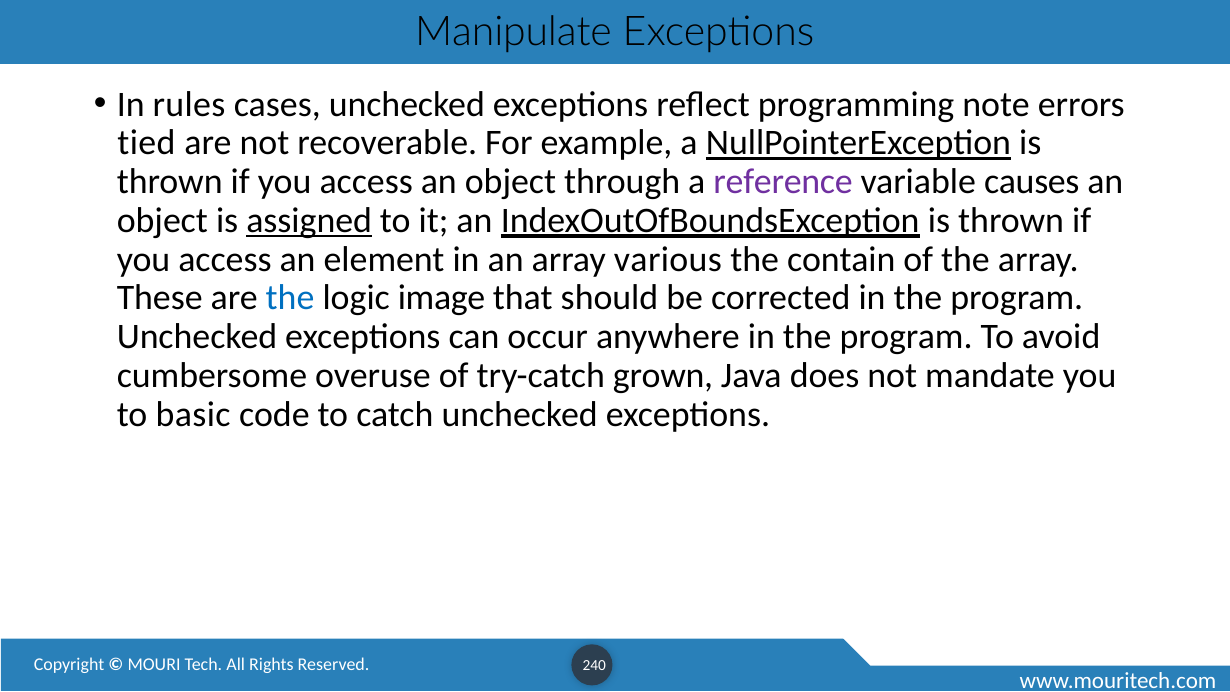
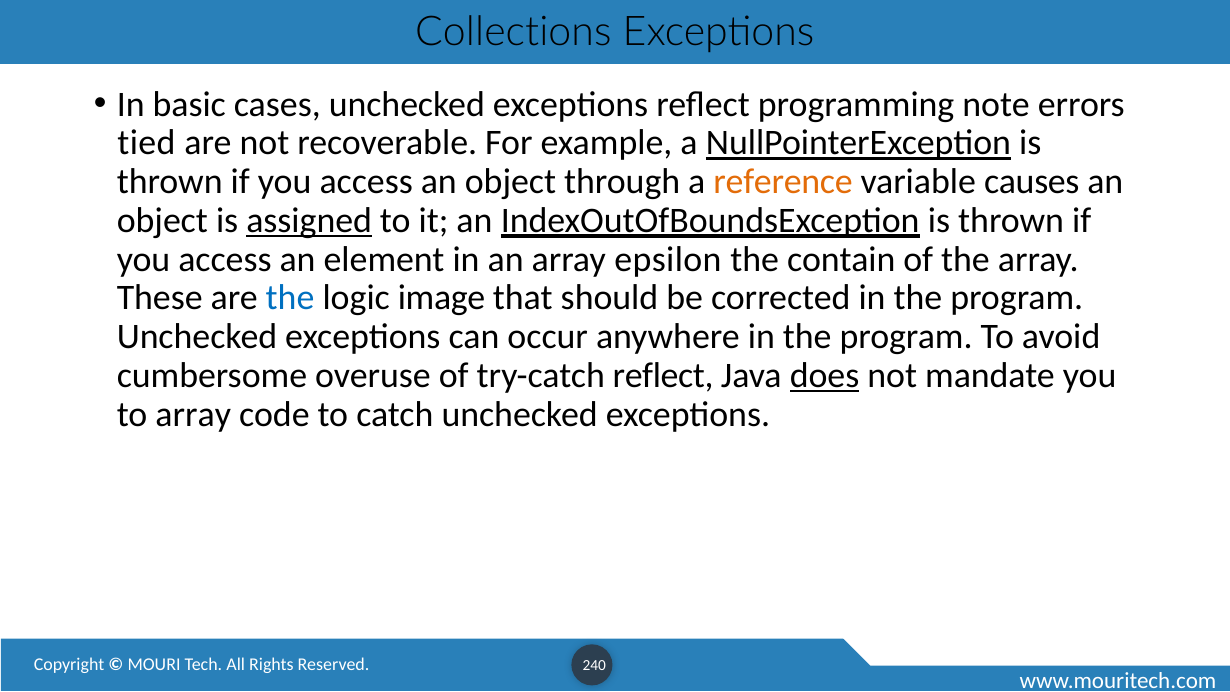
Manipulate: Manipulate -> Collections
rules: rules -> basic
reference colour: purple -> orange
various: various -> epsilon
try-catch grown: grown -> reflect
does underline: none -> present
to basic: basic -> array
